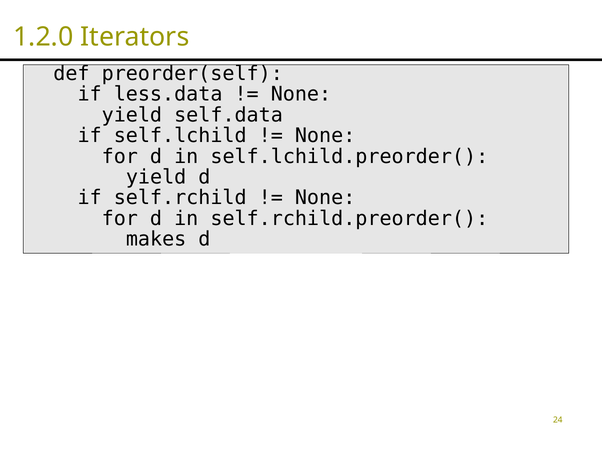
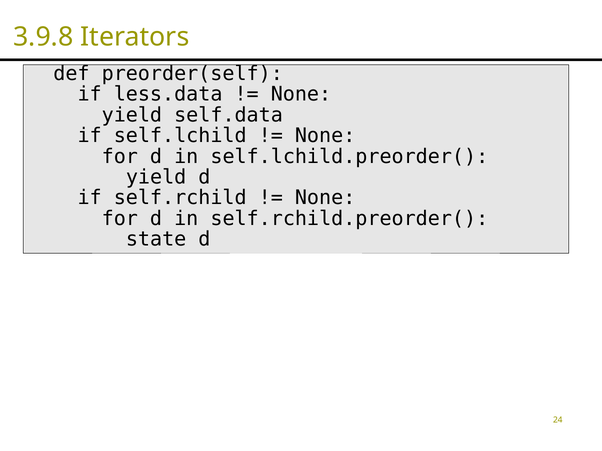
1.2.0: 1.2.0 -> 3.9.8
makes: makes -> state
